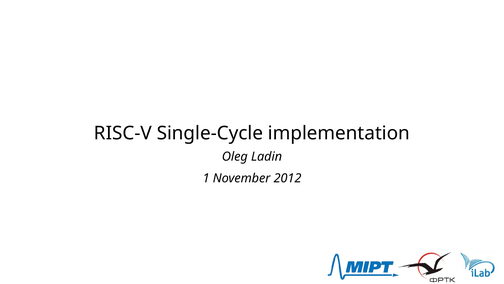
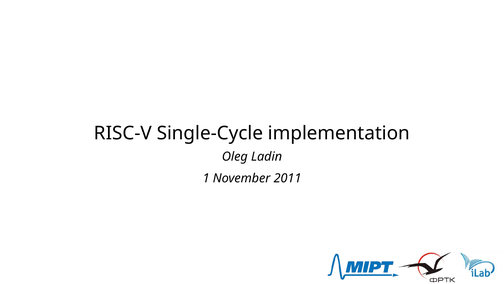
2012: 2012 -> 2011
